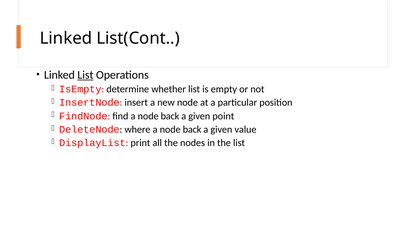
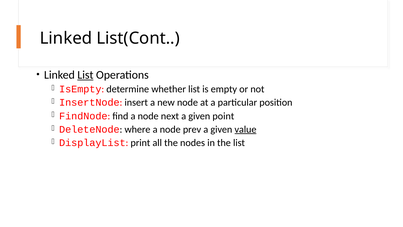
find a node back: back -> next
back at (192, 129): back -> prev
value underline: none -> present
